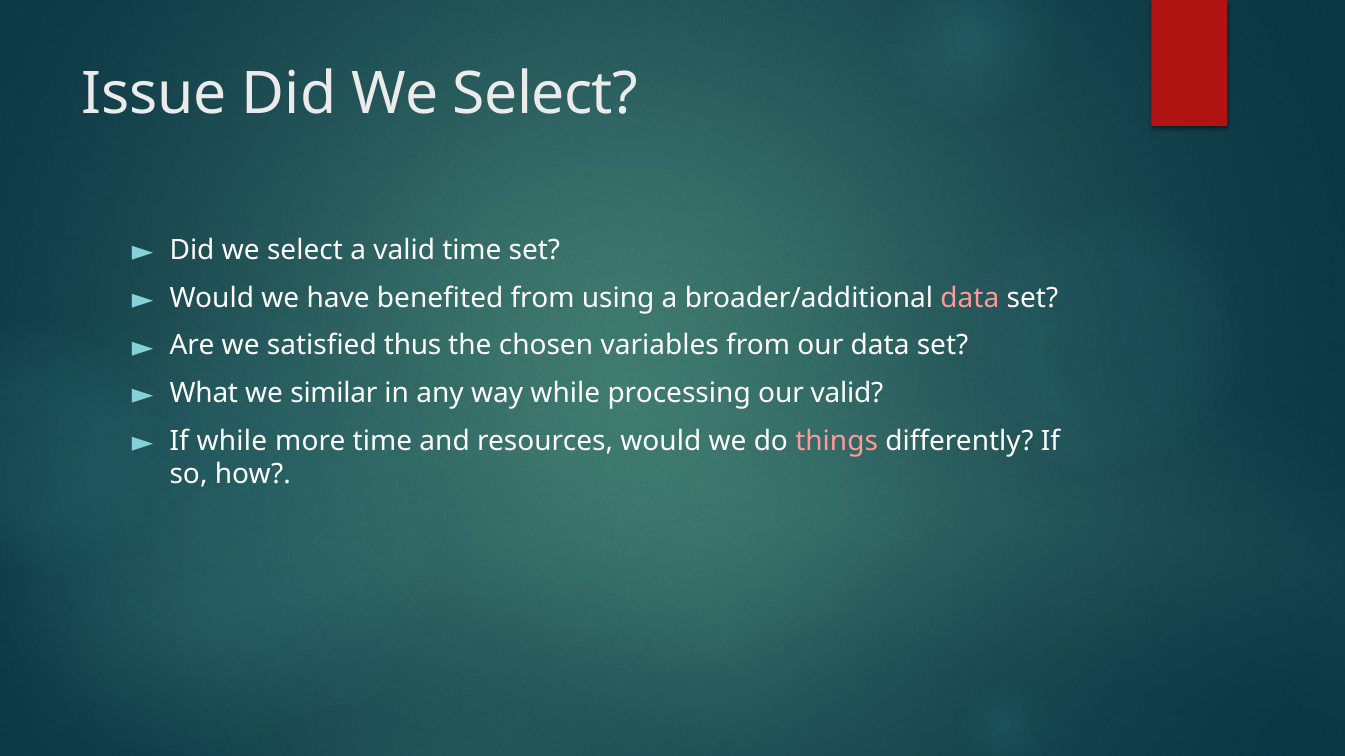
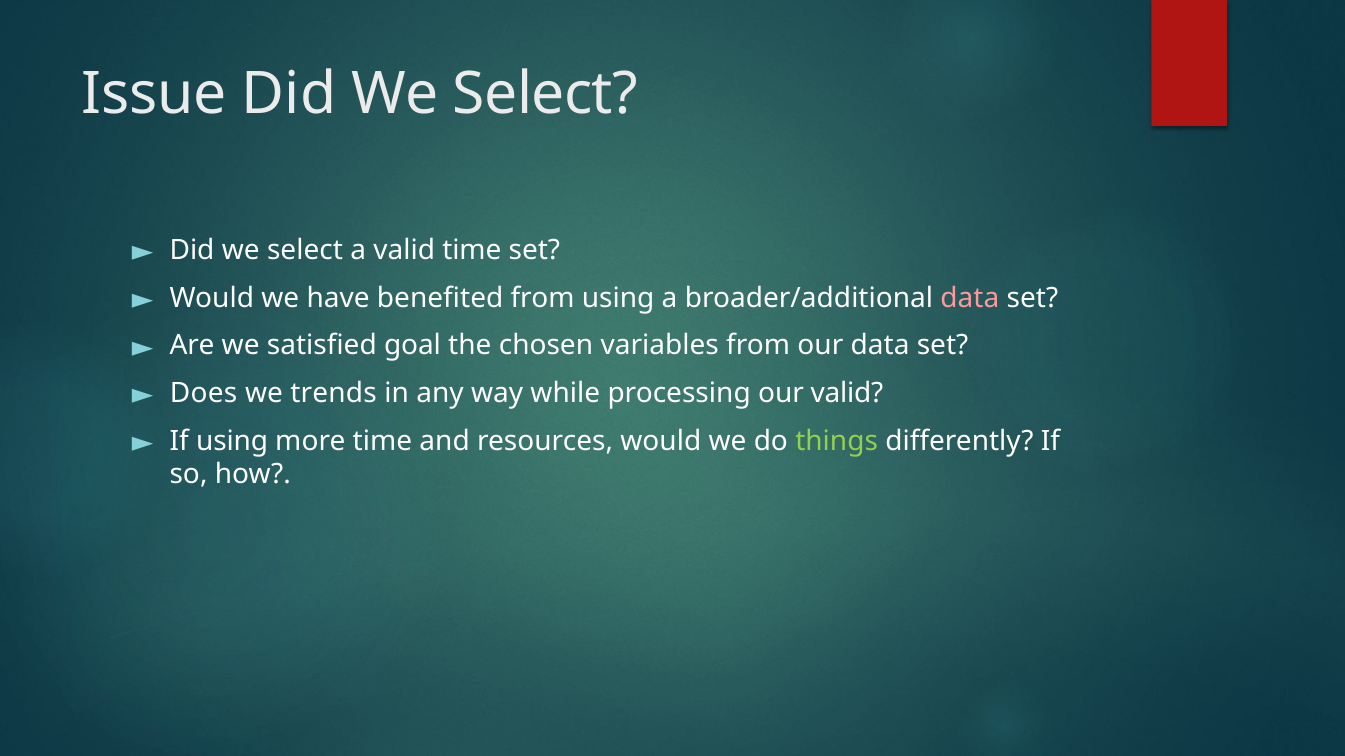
thus: thus -> goal
What: What -> Does
similar: similar -> trends
If while: while -> using
things colour: pink -> light green
